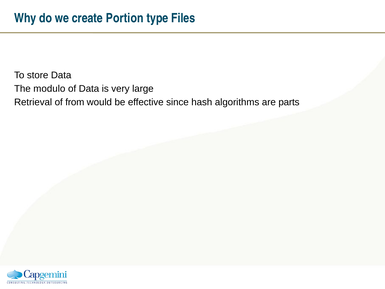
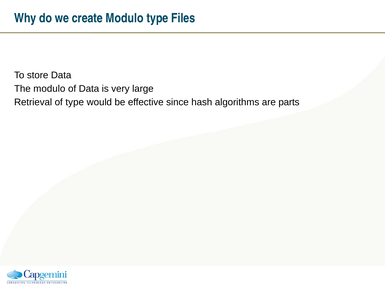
create Portion: Portion -> Modulo
of from: from -> type
